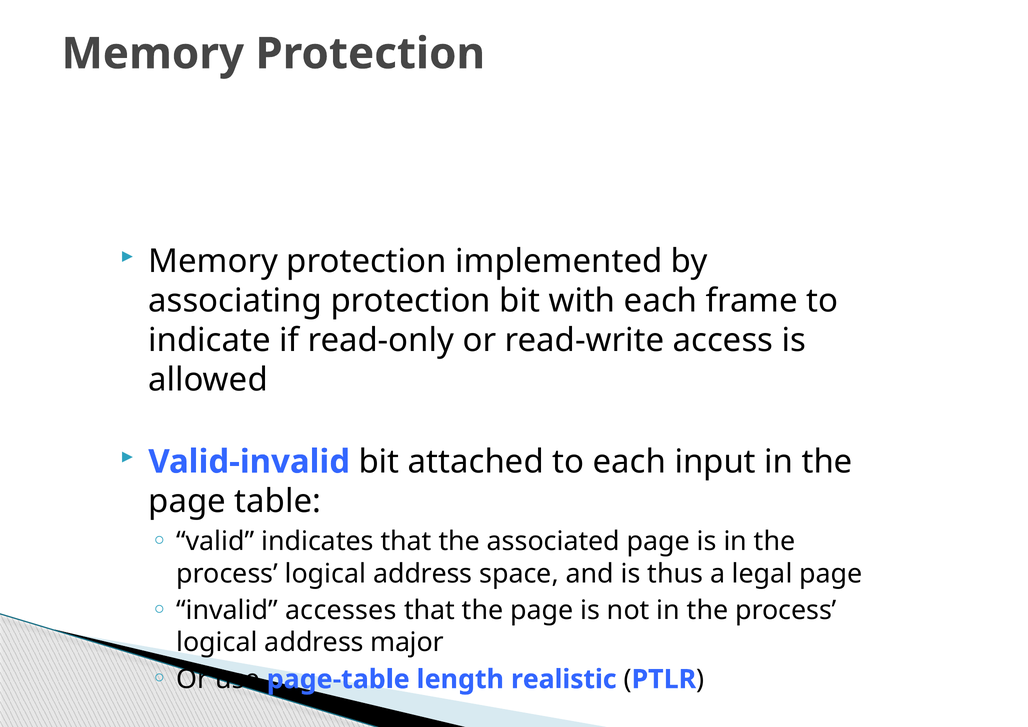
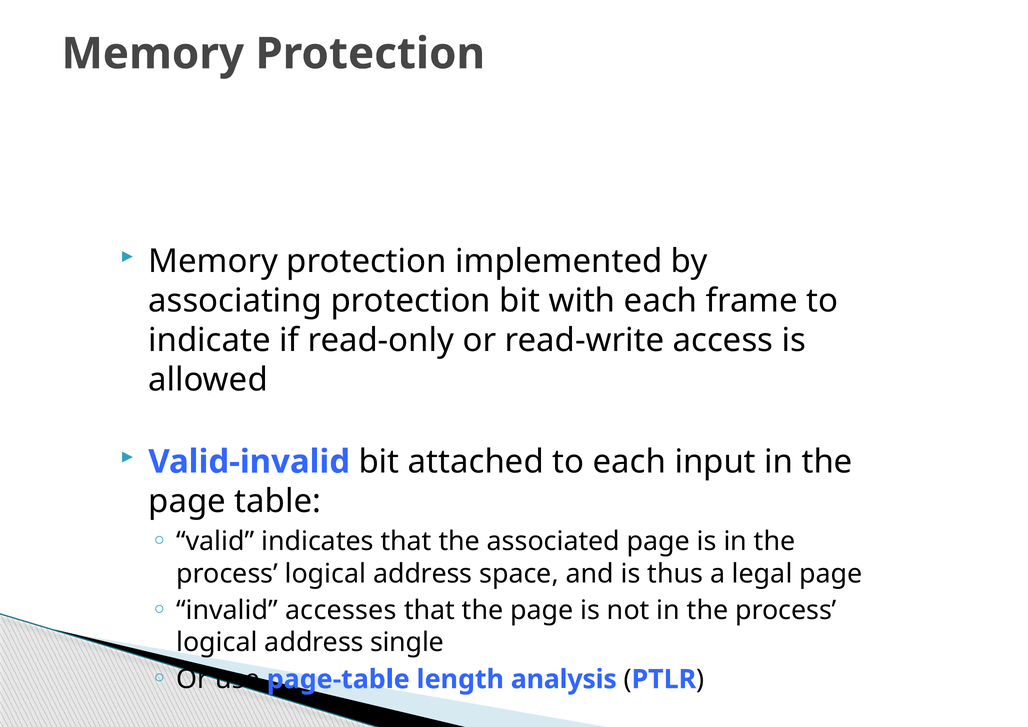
major: major -> single
realistic: realistic -> analysis
